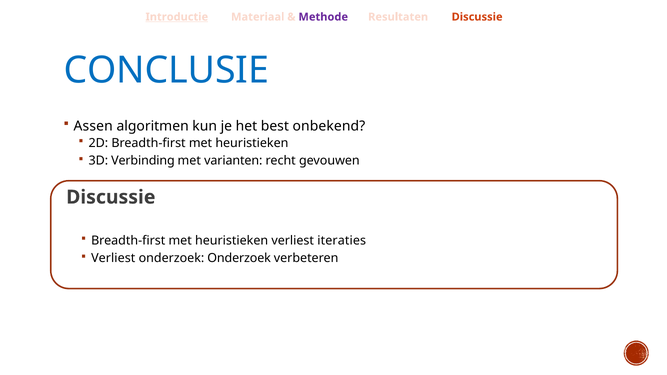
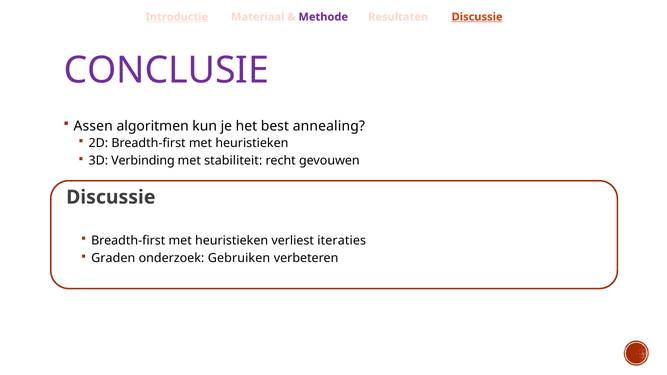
Discussie at (477, 17) underline: none -> present
CONCLUSIE colour: blue -> purple
onbekend: onbekend -> annealing
varianten: varianten -> stabiliteit
Verliest at (113, 258): Verliest -> Graden
onderzoek Onderzoek: Onderzoek -> Gebruiken
